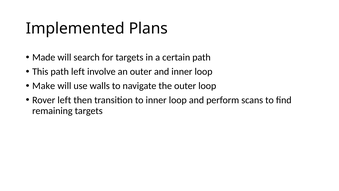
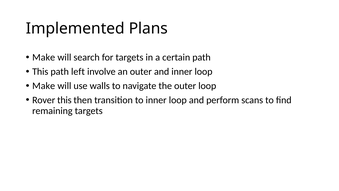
Made at (44, 57): Made -> Make
Rover left: left -> this
